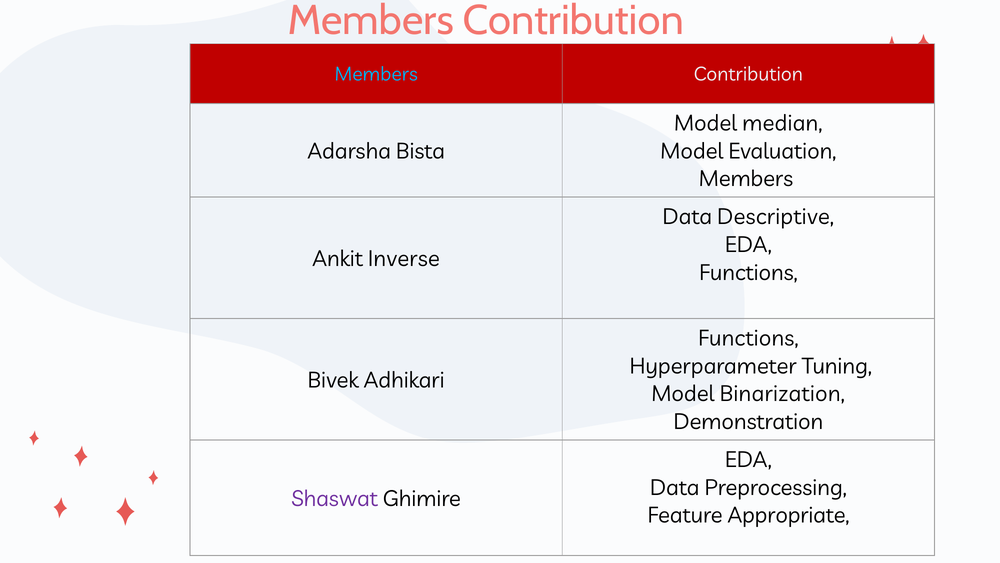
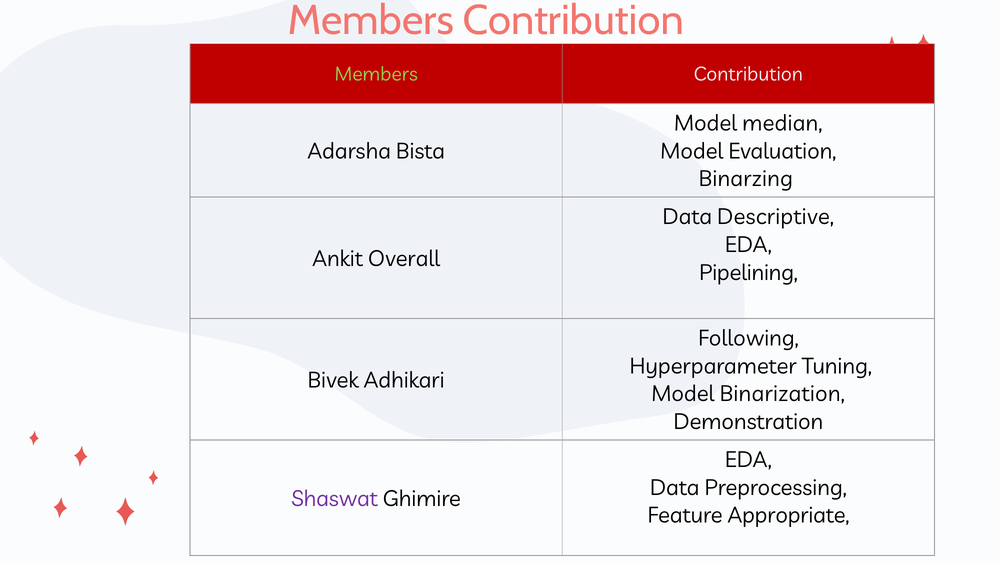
Members at (376, 74) colour: light blue -> light green
Members at (746, 179): Members -> Binarzing
Inverse: Inverse -> Overall
Functions at (748, 272): Functions -> Pipelining
Functions at (748, 338): Functions -> Following
